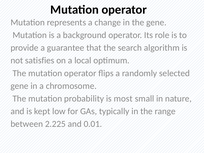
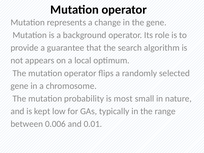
satisfies: satisfies -> appears
2.225: 2.225 -> 0.006
